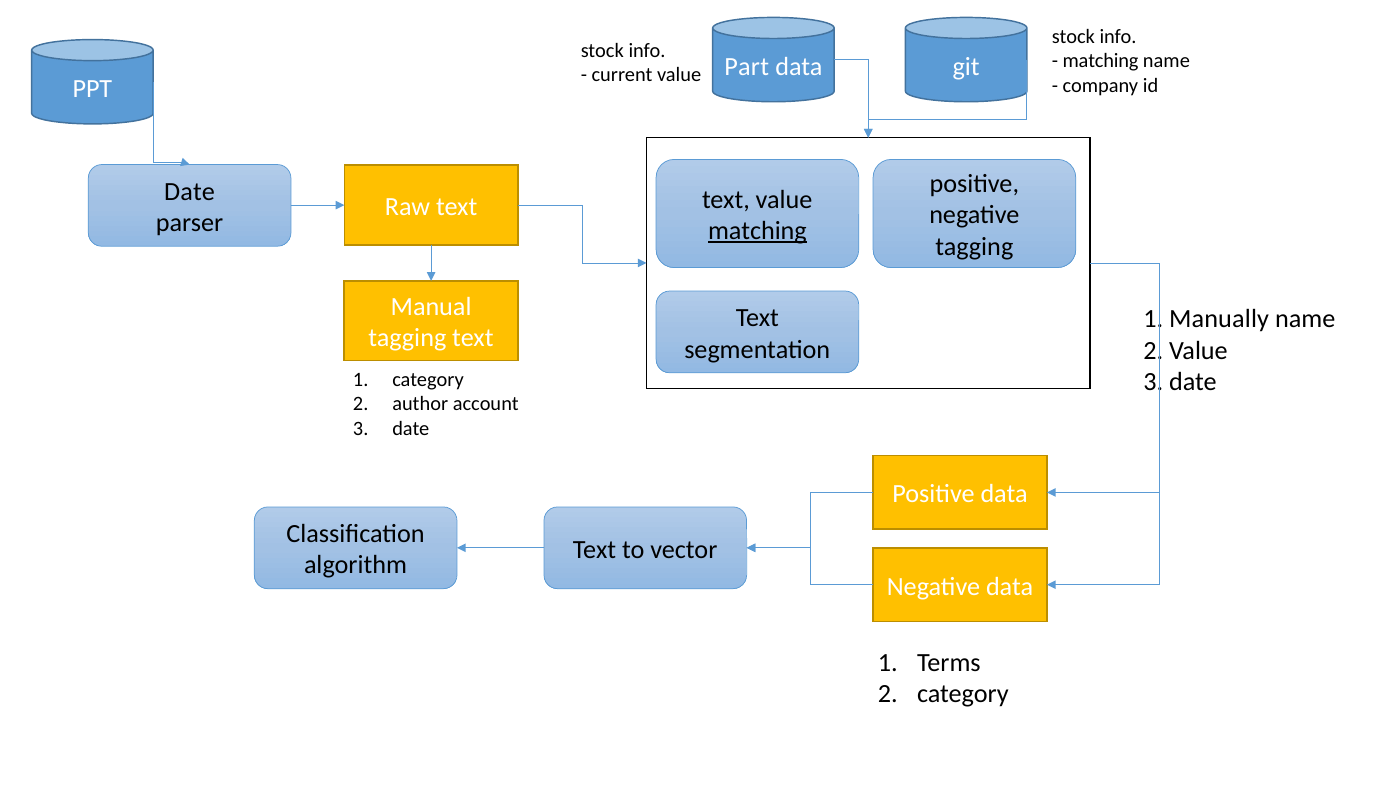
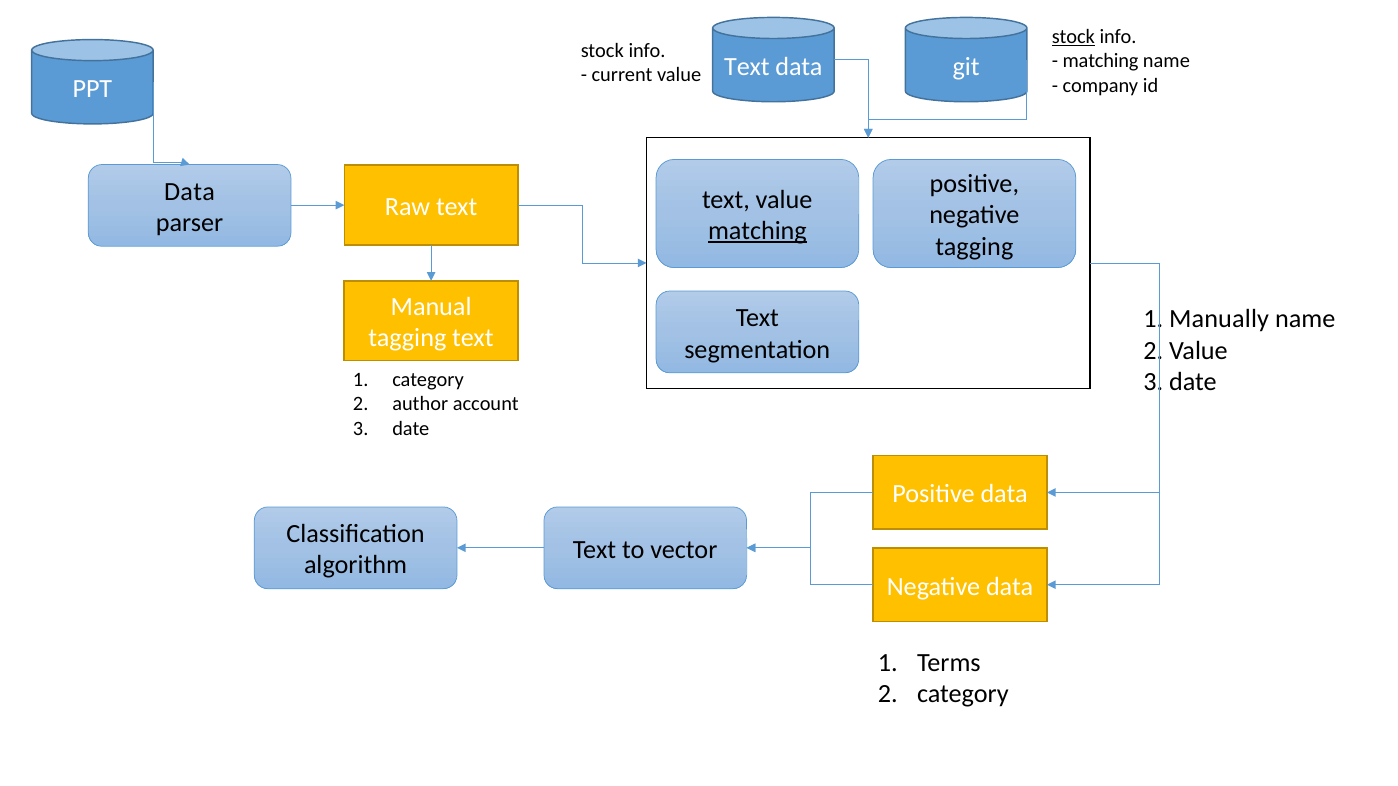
stock at (1073, 36) underline: none -> present
Part at (747, 67): Part -> Text
Date at (190, 192): Date -> Data
